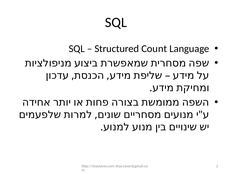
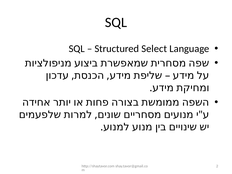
Count: Count -> Select
